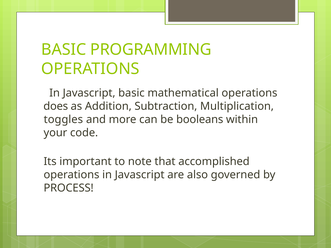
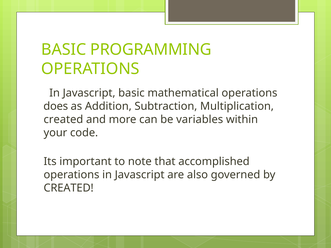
toggles at (63, 120): toggles -> created
booleans: booleans -> variables
PROCESS at (69, 188): PROCESS -> CREATED
